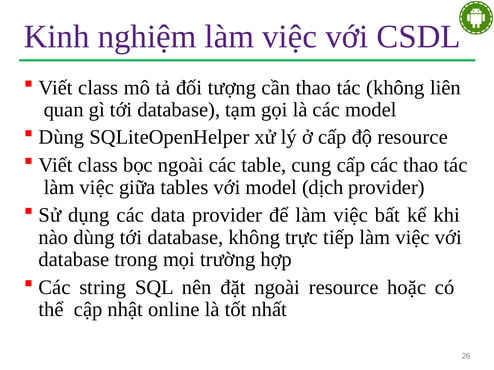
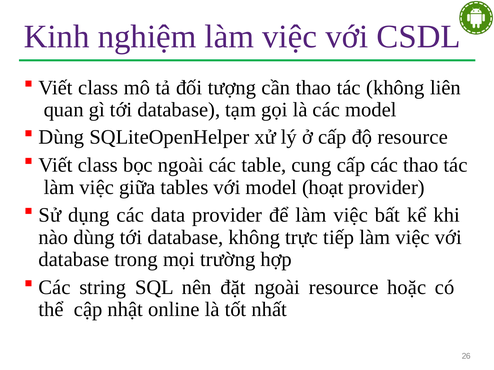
dịch: dịch -> hoạt
